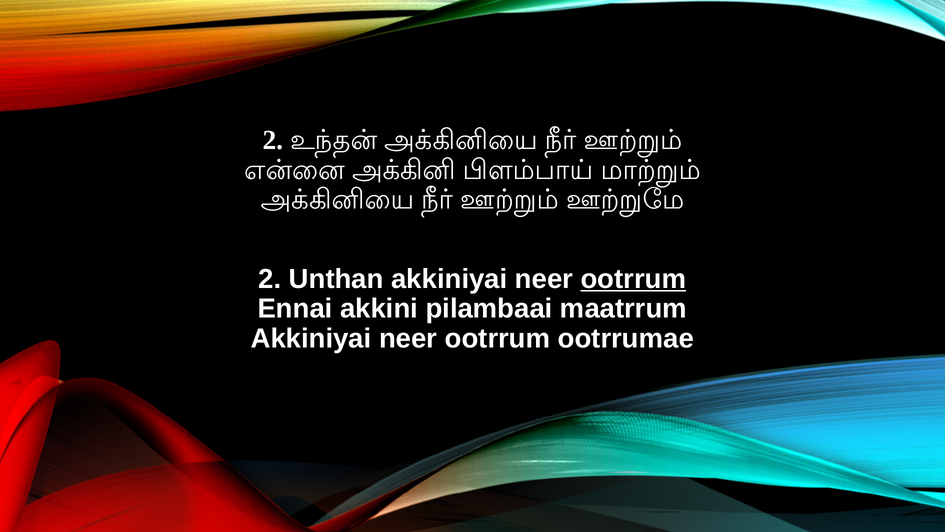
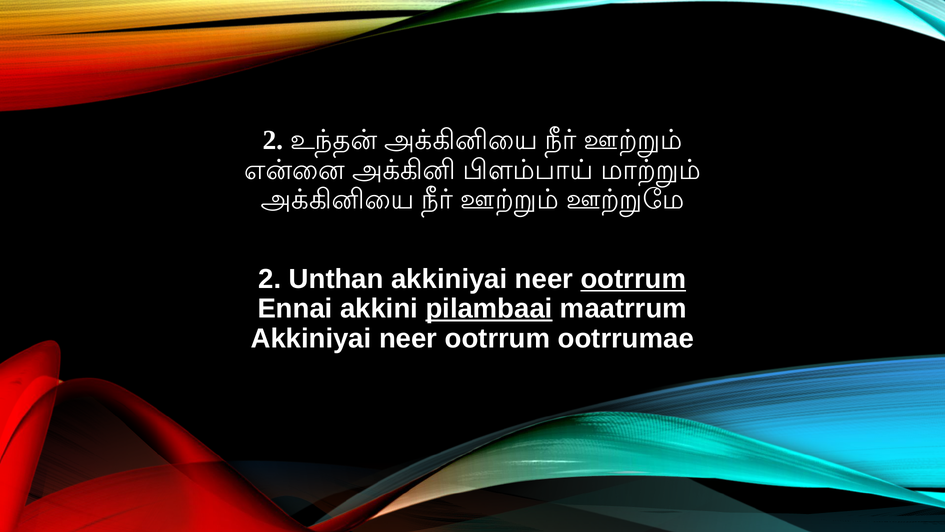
pilambaai underline: none -> present
